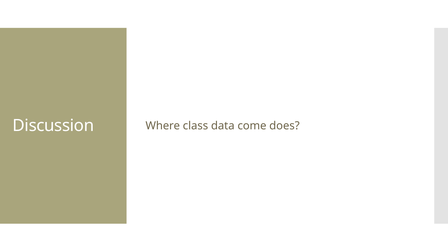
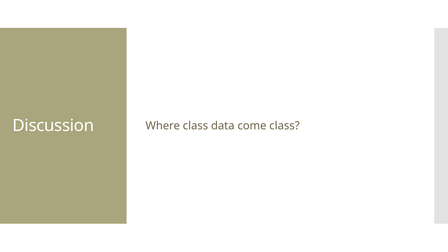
come does: does -> class
